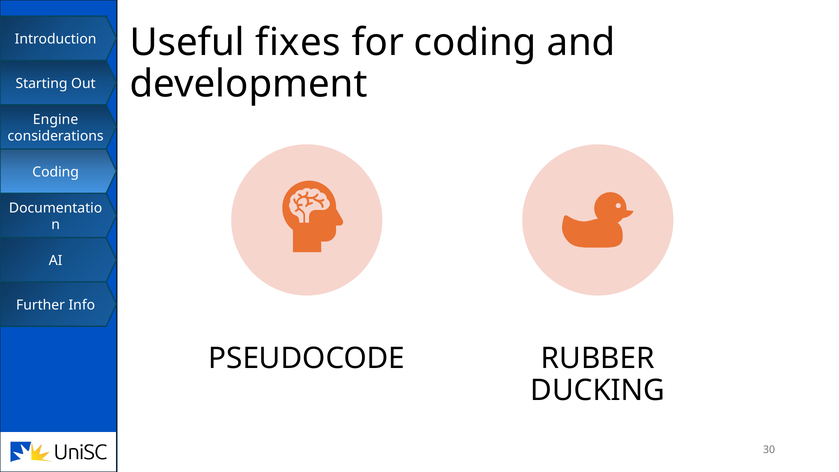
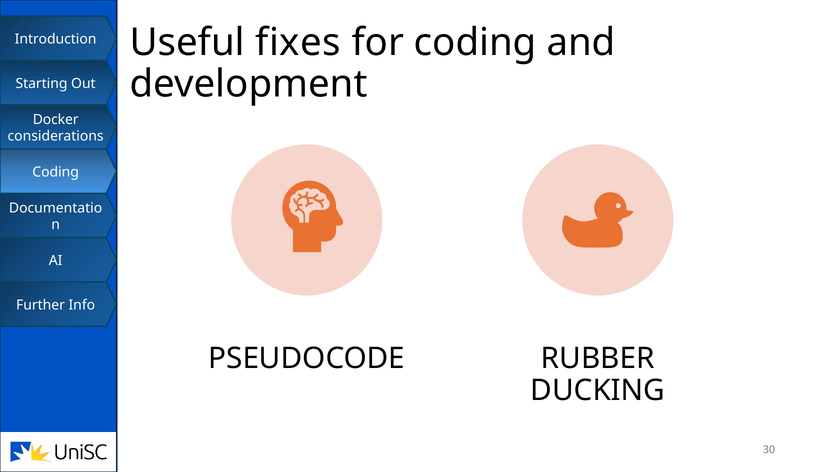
Engine: Engine -> Docker
